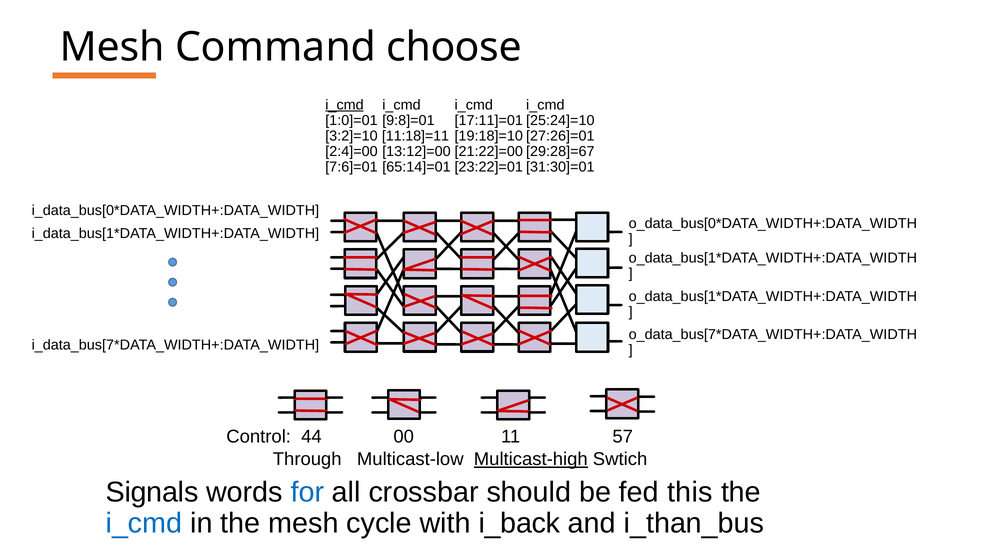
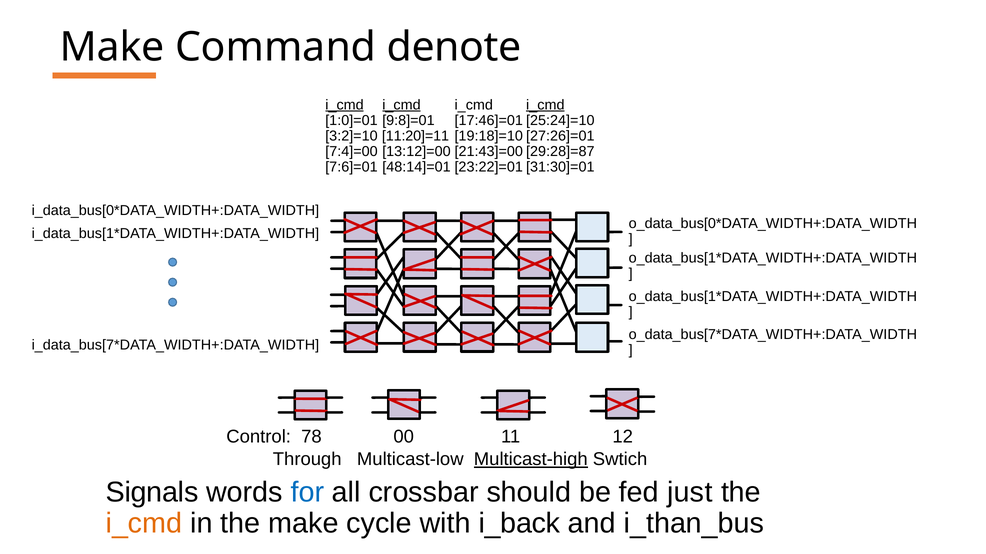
Mesh at (112, 47): Mesh -> Make
choose: choose -> denote
i_cmd at (401, 105) underline: none -> present
i_cmd at (545, 105) underline: none -> present
17:11]=01: 17:11]=01 -> 17:46]=01
11:18]=11: 11:18]=11 -> 11:20]=11
2:4]=00: 2:4]=00 -> 7:4]=00
21:22]=00: 21:22]=00 -> 21:43]=00
29:28]=67: 29:28]=67 -> 29:28]=87
65:14]=01: 65:14]=01 -> 48:14]=01
44: 44 -> 78
57: 57 -> 12
this: this -> just
i_cmd at (144, 524) colour: blue -> orange
the mesh: mesh -> make
